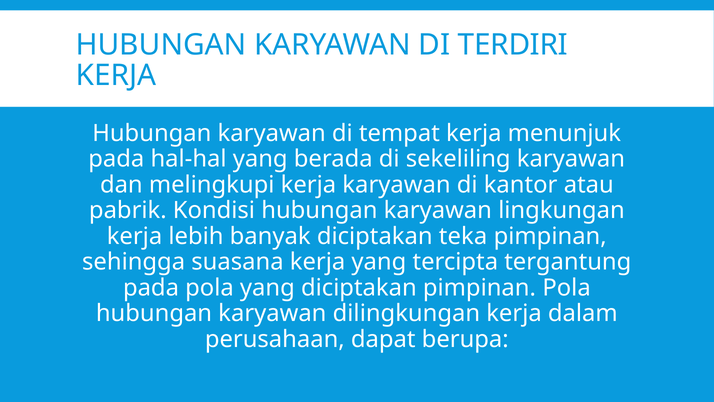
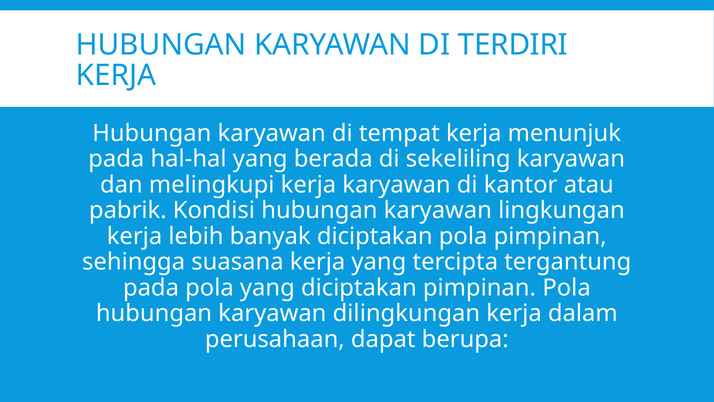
diciptakan teka: teka -> pola
